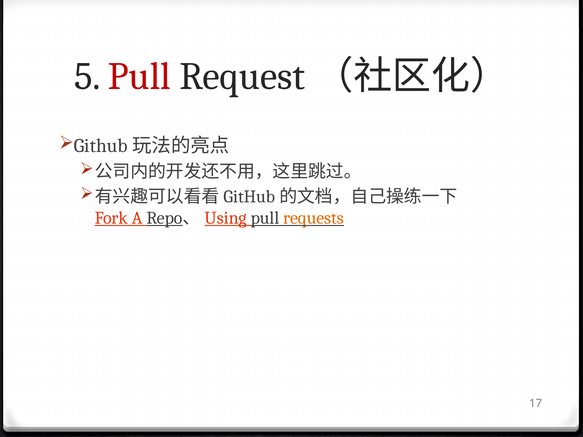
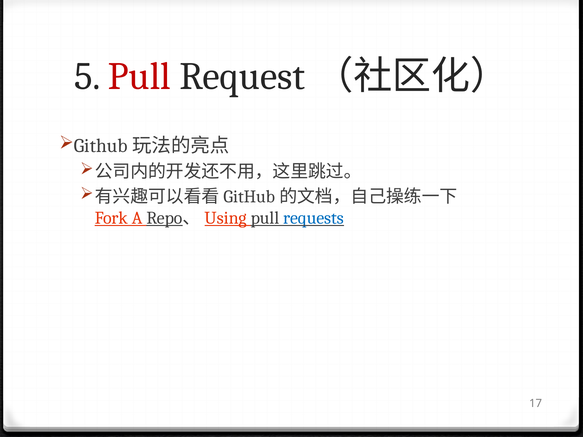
requests colour: orange -> blue
